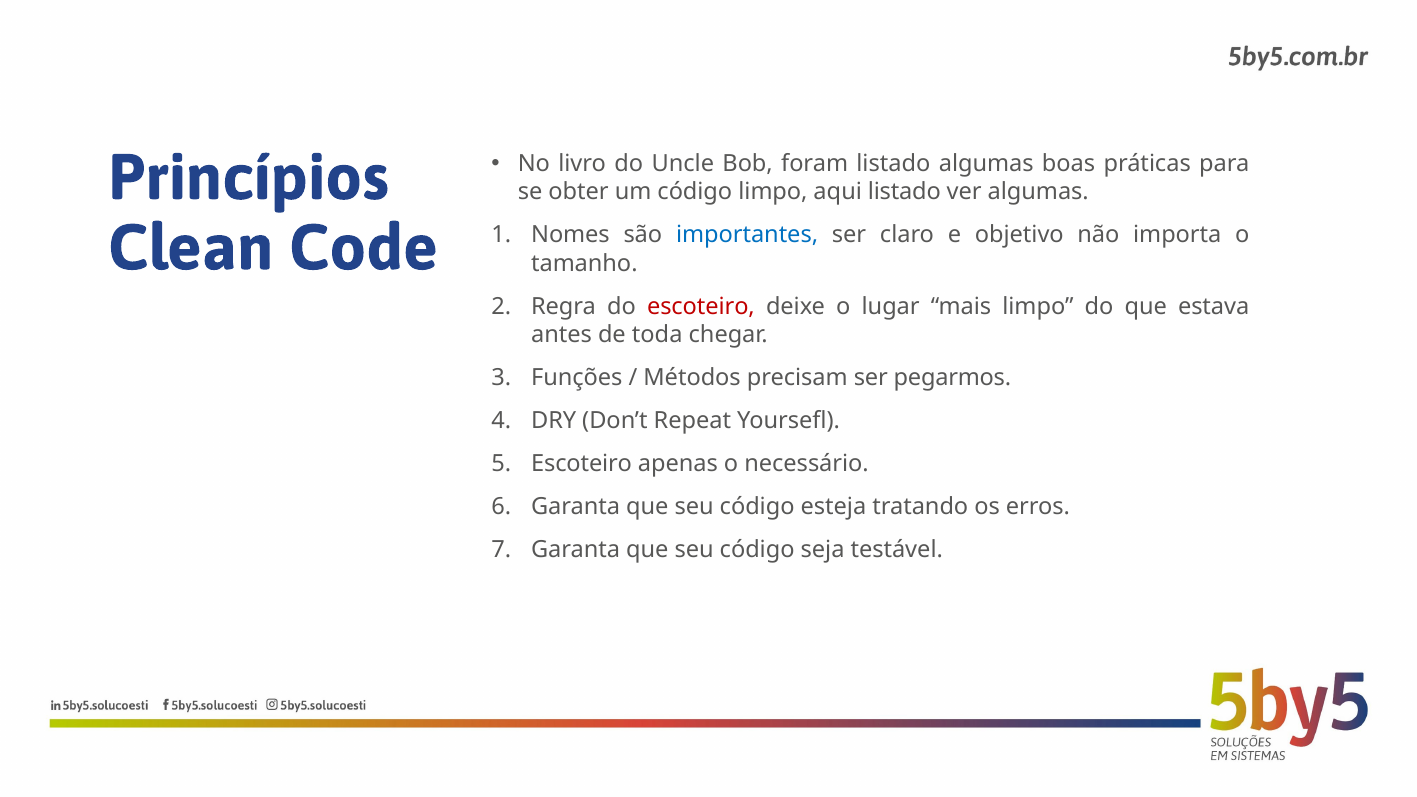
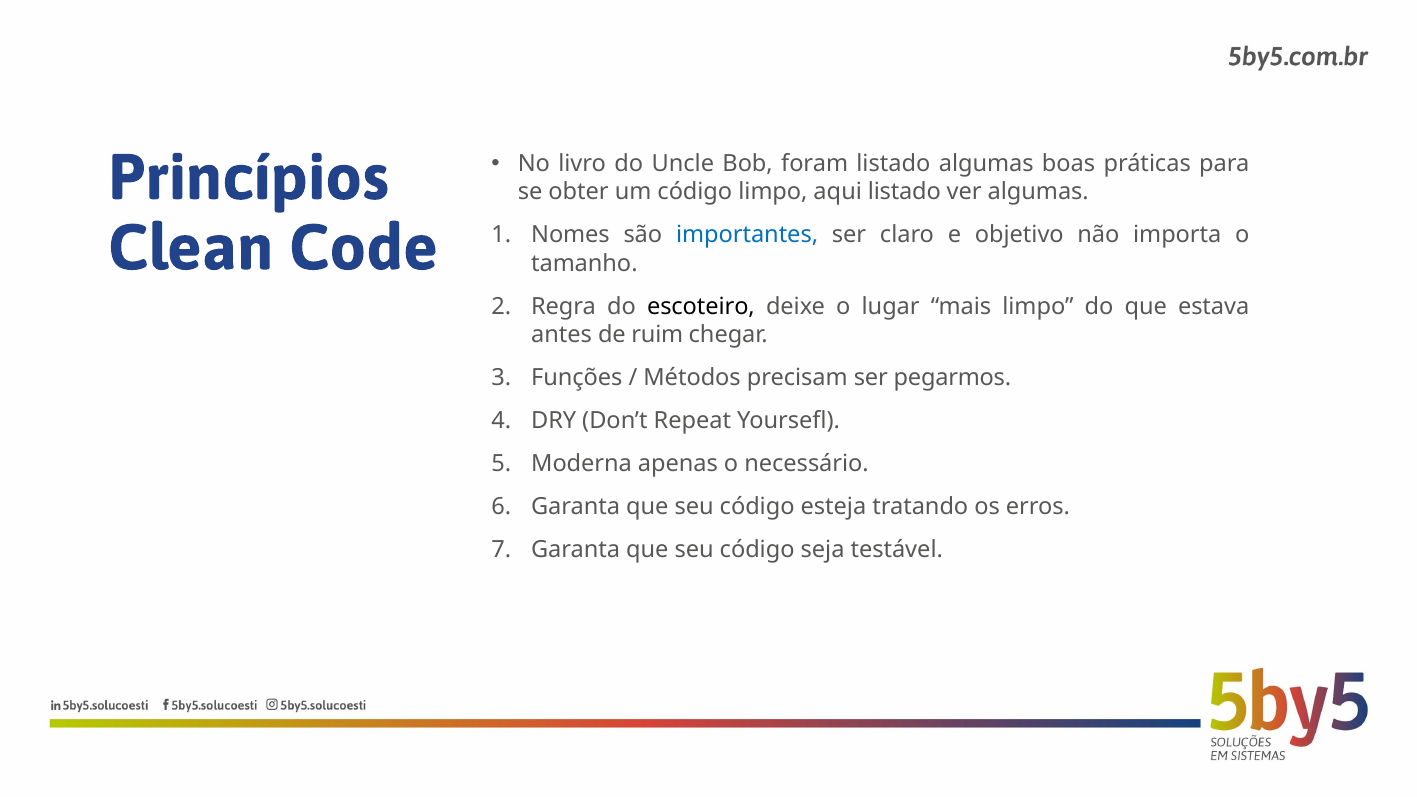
escoteiro at (701, 306) colour: red -> black
toda: toda -> ruim
Escoteiro at (582, 464): Escoteiro -> Moderna
